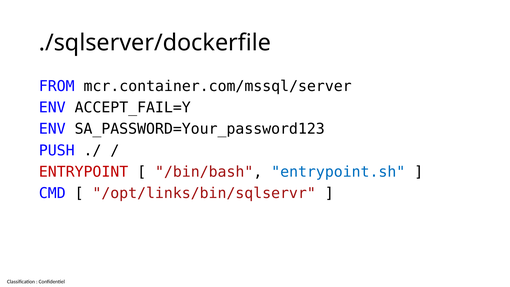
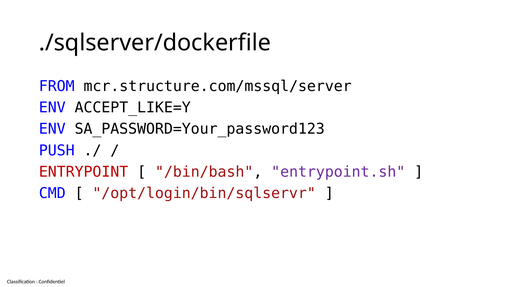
mcr.container.com/mssql/server: mcr.container.com/mssql/server -> mcr.structure.com/mssql/server
ACCEPT_FAIL=Y: ACCEPT_FAIL=Y -> ACCEPT_LIKE=Y
entrypoint.sh colour: blue -> purple
/opt/links/bin/sqlservr: /opt/links/bin/sqlservr -> /opt/login/bin/sqlservr
